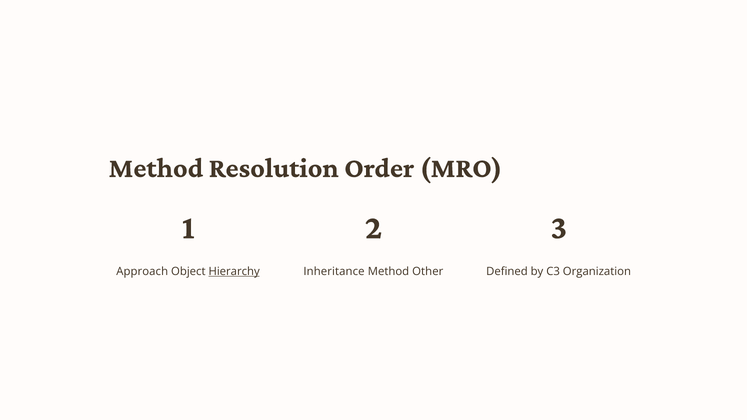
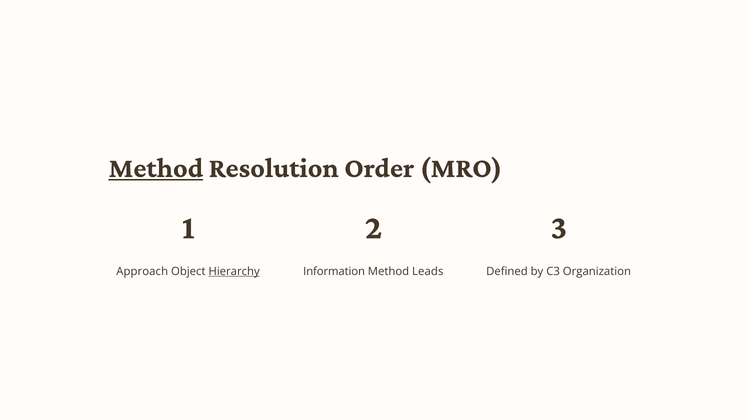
Method at (156, 168) underline: none -> present
Inheritance: Inheritance -> Information
Other: Other -> Leads
